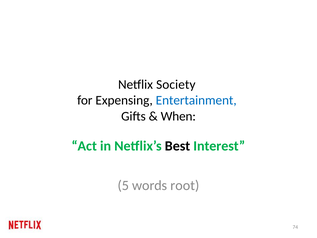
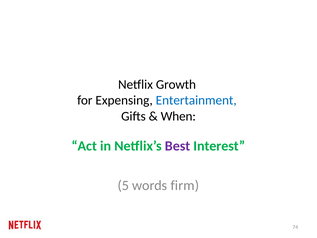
Society: Society -> Growth
Best colour: black -> purple
root: root -> firm
